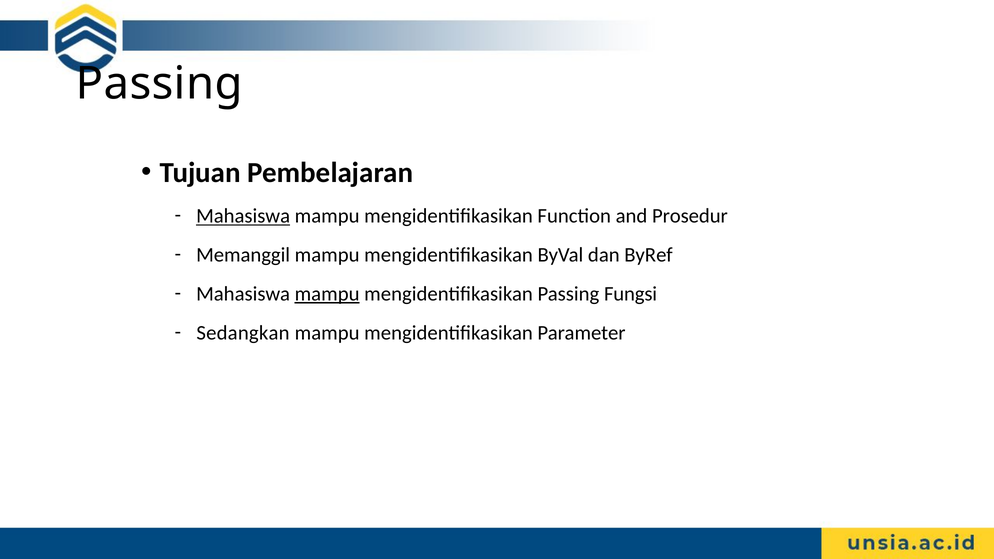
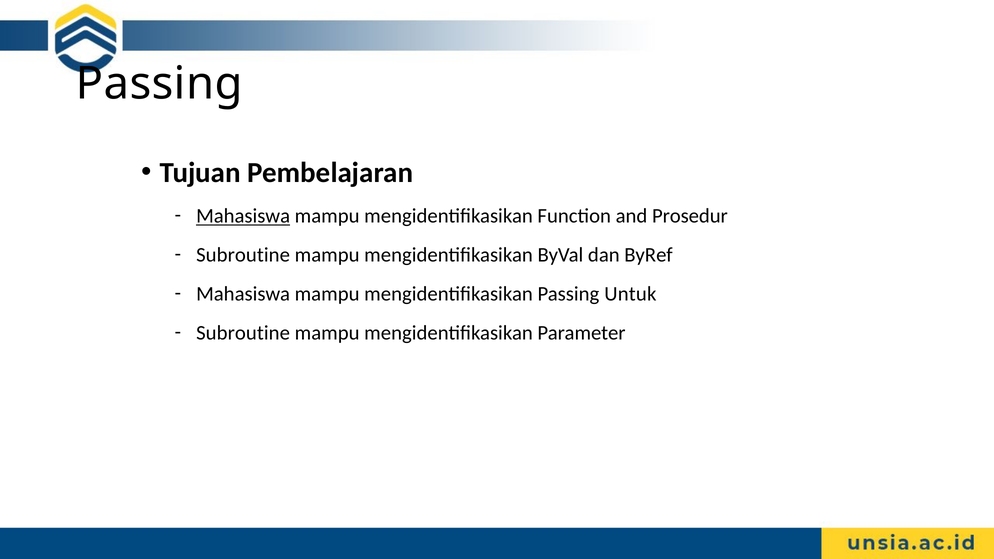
Memanggil at (243, 255): Memanggil -> Subroutine
mampu at (327, 294) underline: present -> none
Fungsi: Fungsi -> Untuk
Sedangkan at (243, 333): Sedangkan -> Subroutine
